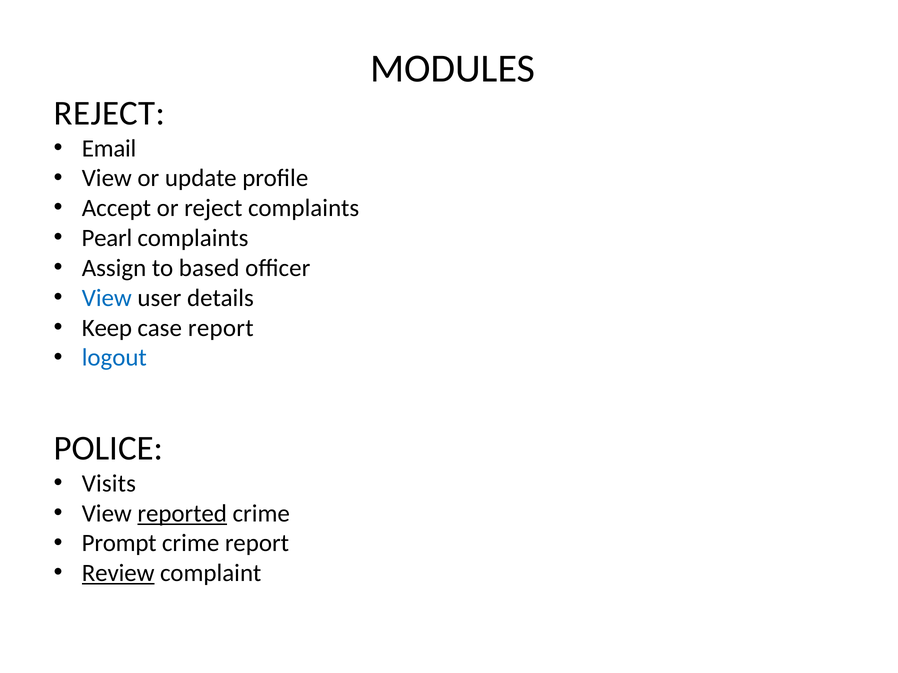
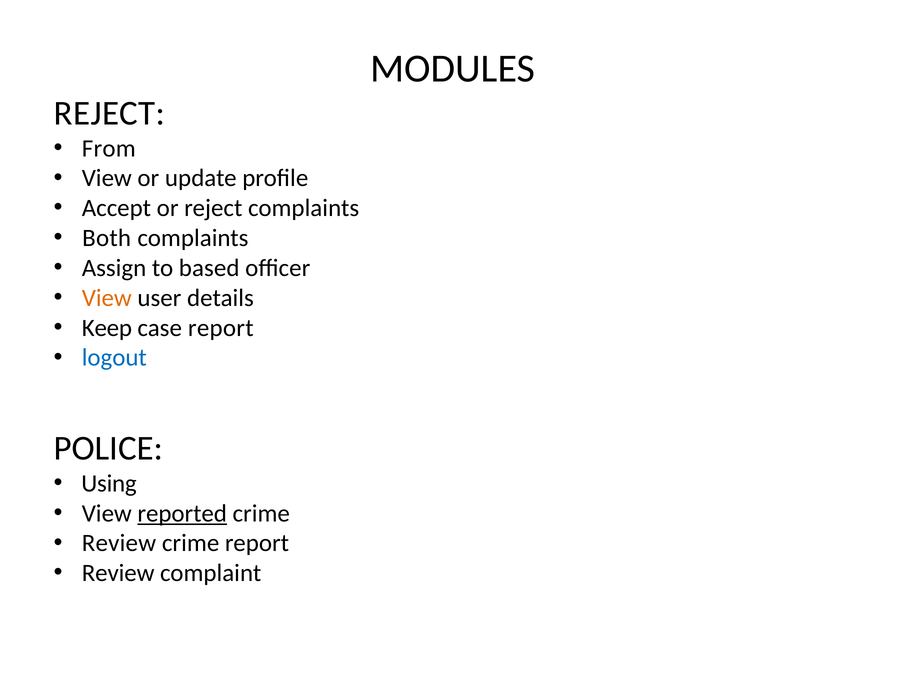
Email: Email -> From
Pearl: Pearl -> Both
View at (107, 298) colour: blue -> orange
Visits: Visits -> Using
Prompt at (119, 544): Prompt -> Review
Review at (118, 574) underline: present -> none
